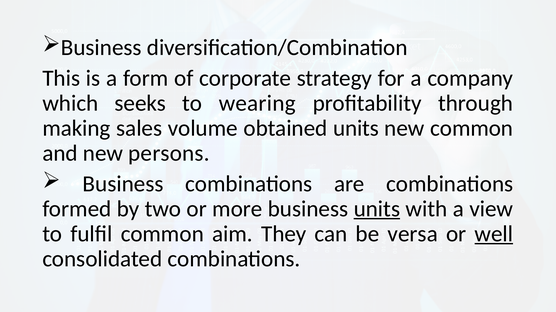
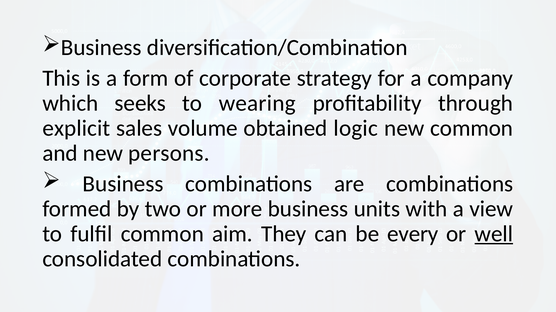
making: making -> explicit
obtained units: units -> logic
units at (377, 209) underline: present -> none
versa: versa -> every
